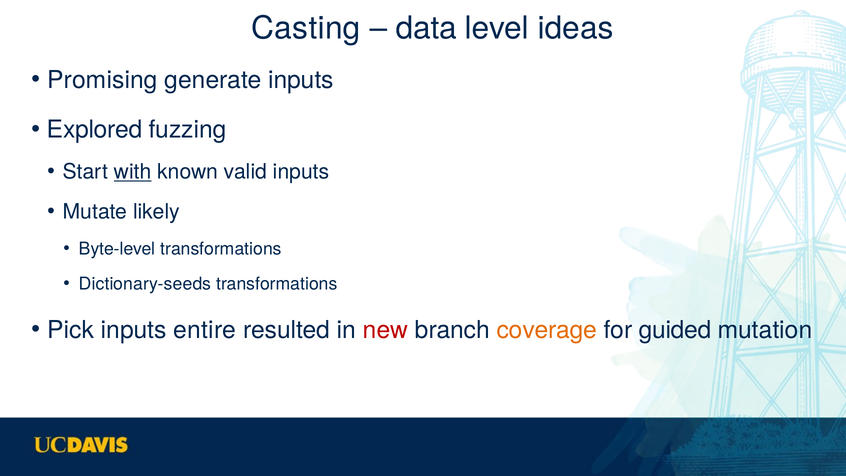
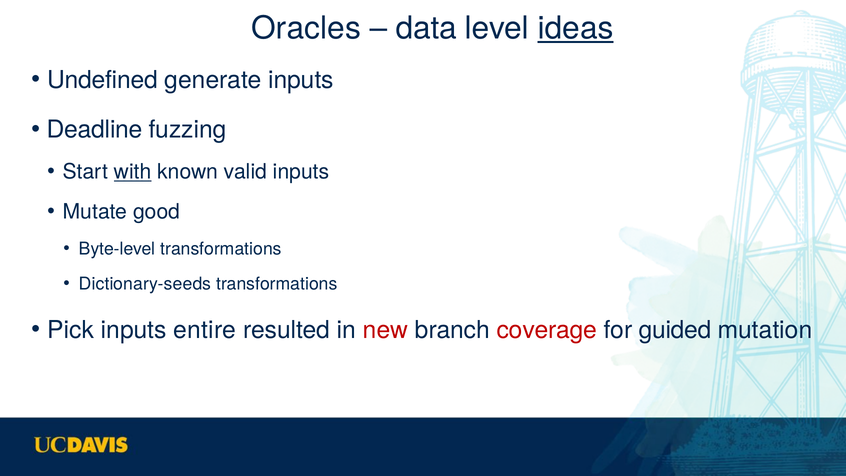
Casting: Casting -> Oracles
ideas underline: none -> present
Promising: Promising -> Undefined
Explored: Explored -> Deadline
likely: likely -> good
coverage colour: orange -> red
